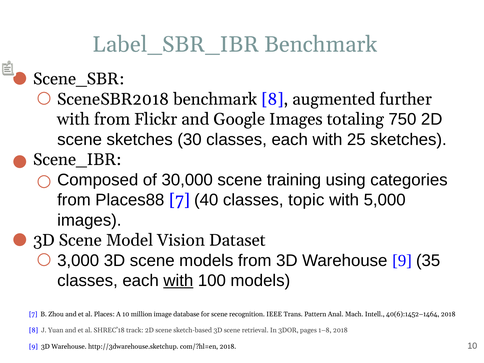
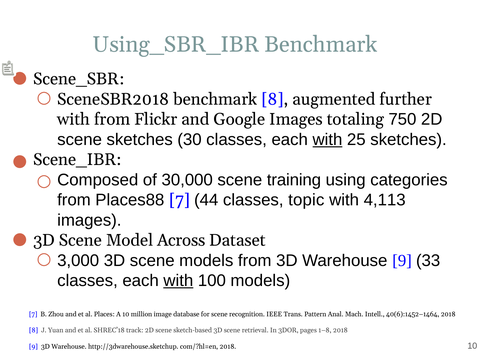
Label_SBR_IBR: Label_SBR_IBR -> Using_SBR_IBR
with at (327, 140) underline: none -> present
40: 40 -> 44
5,000: 5,000 -> 4,113
Vision: Vision -> Across
35: 35 -> 33
